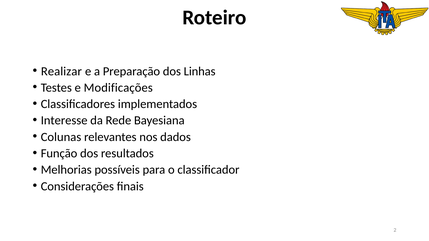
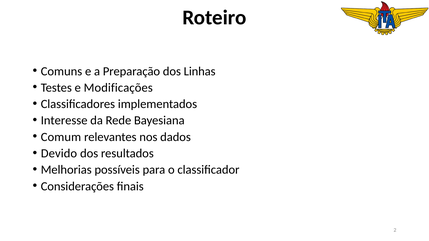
Realizar: Realizar -> Comuns
Colunas: Colunas -> Comum
Função: Função -> Devido
